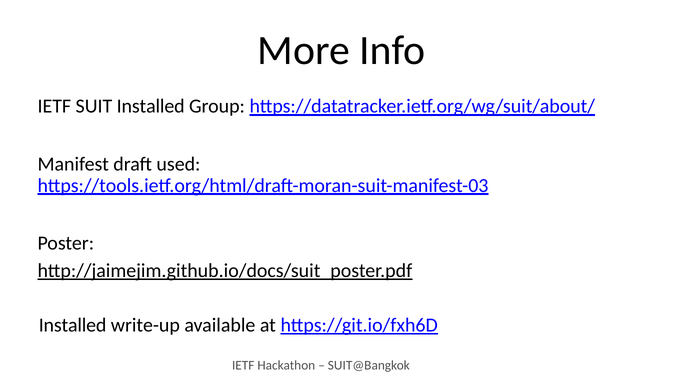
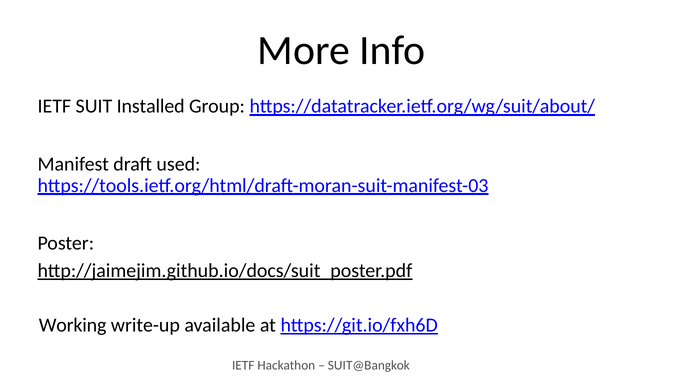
Installed at (73, 325): Installed -> Working
